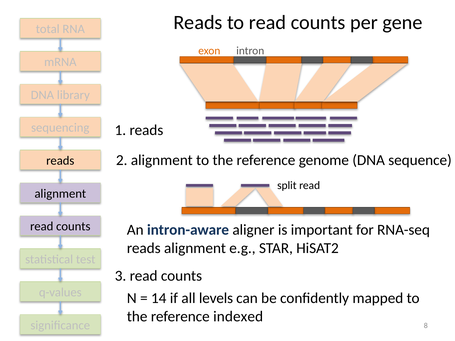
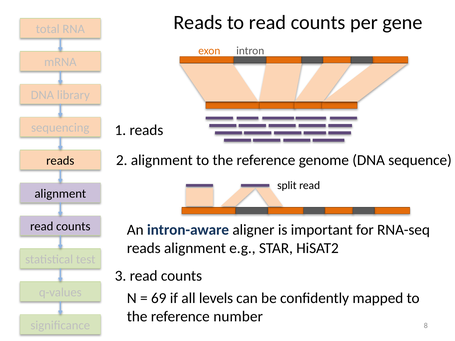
14: 14 -> 69
indexed: indexed -> number
